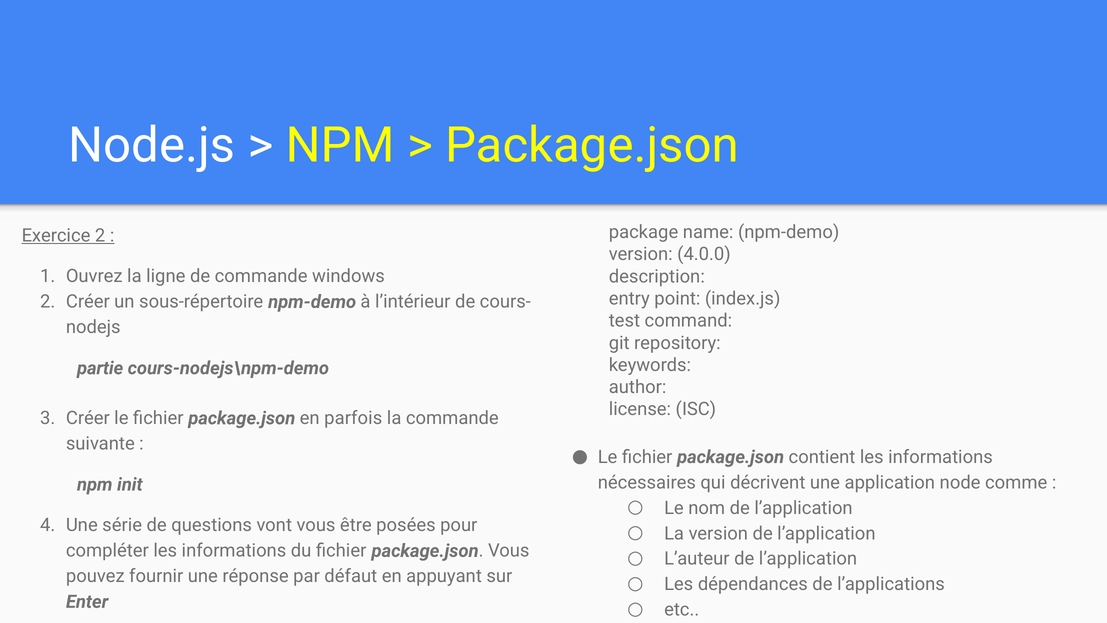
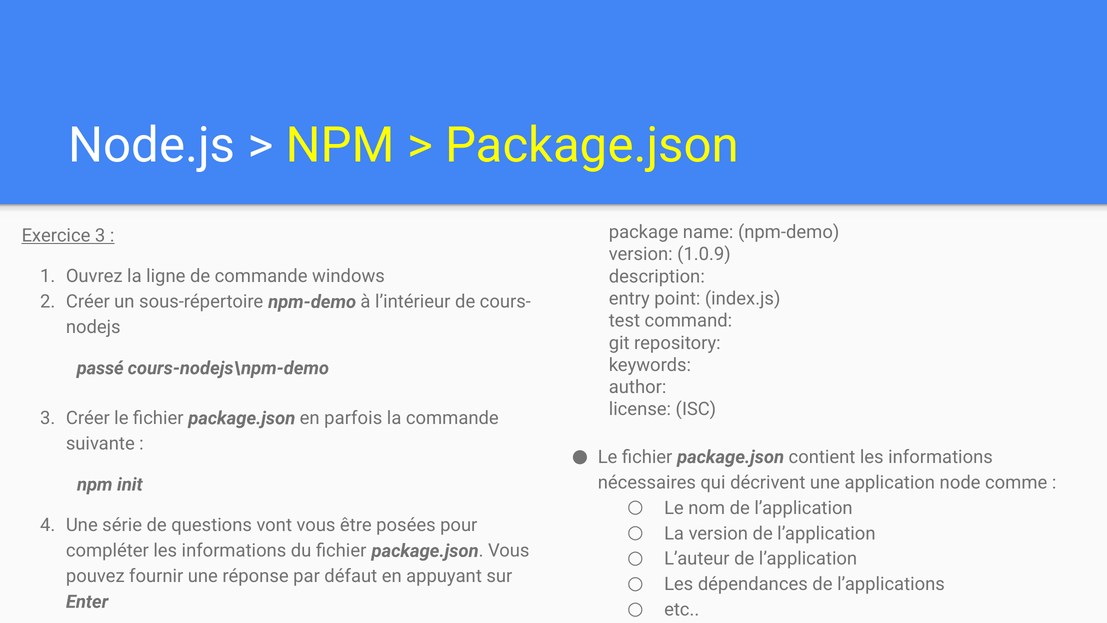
Exercice 2: 2 -> 3
4.0.0: 4.0.0 -> 1.0.9
partie: partie -> passé
